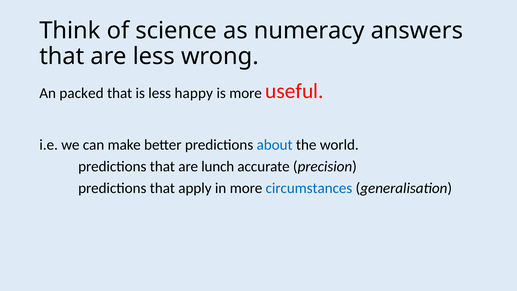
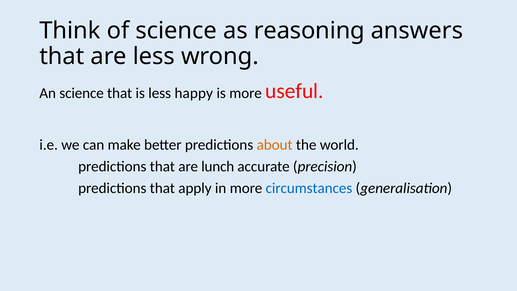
numeracy: numeracy -> reasoning
An packed: packed -> science
about colour: blue -> orange
